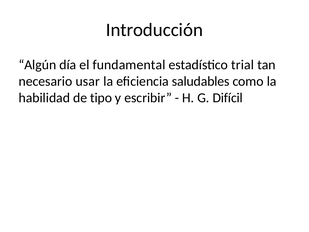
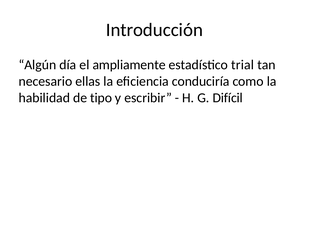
fundamental: fundamental -> ampliamente
usar: usar -> ellas
saludables: saludables -> conduciría
